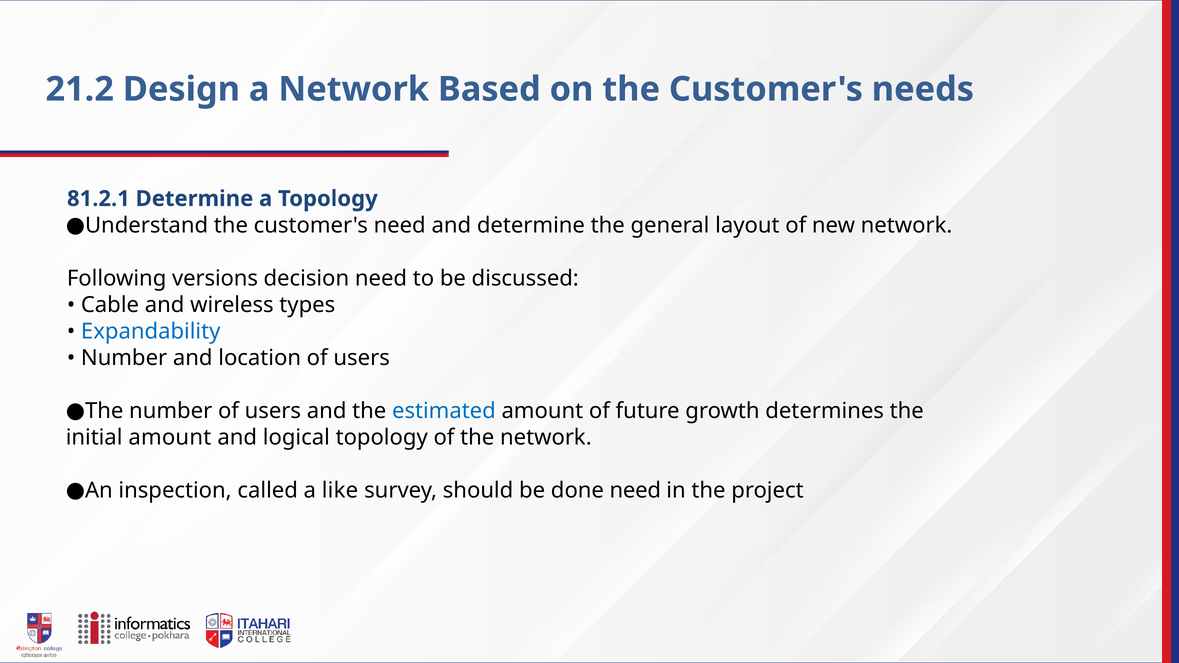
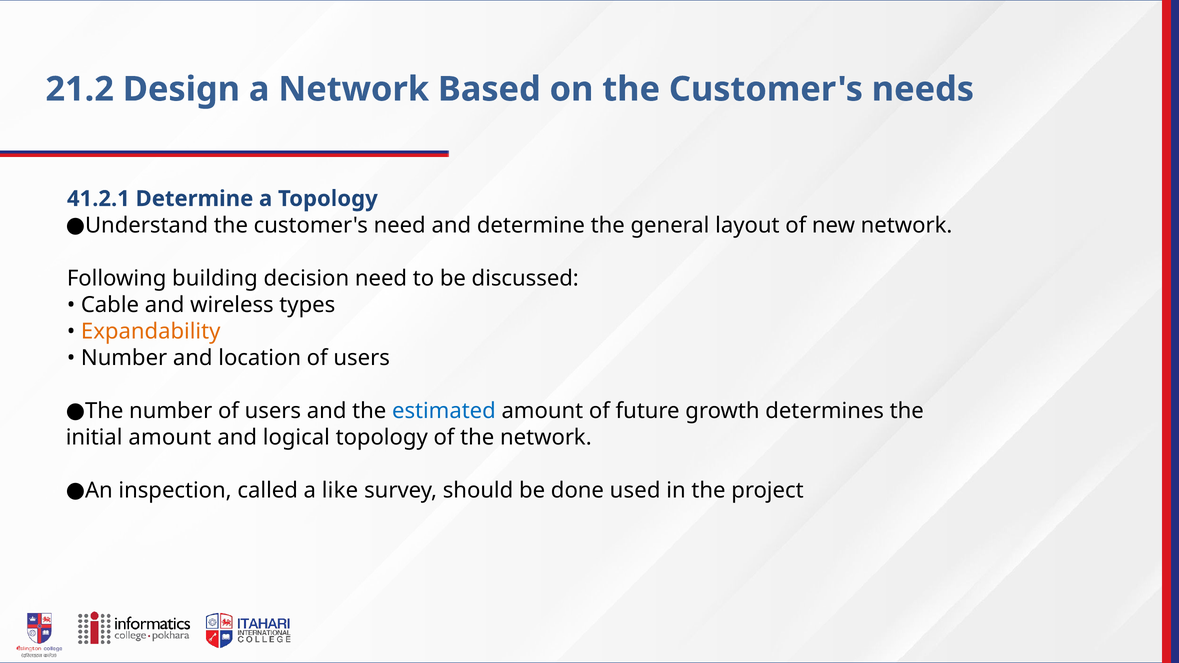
81.2.1: 81.2.1 -> 41.2.1
versions: versions -> building
Expandability colour: blue -> orange
done need: need -> used
